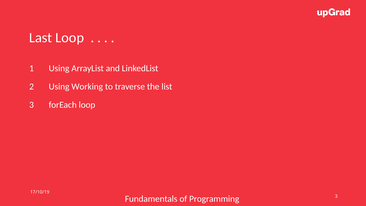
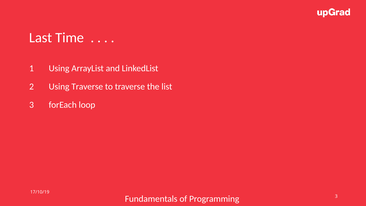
Last Loop: Loop -> Time
Using Working: Working -> Traverse
